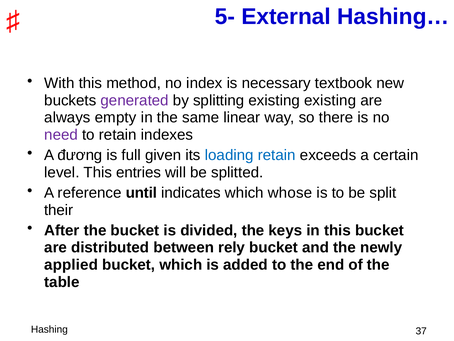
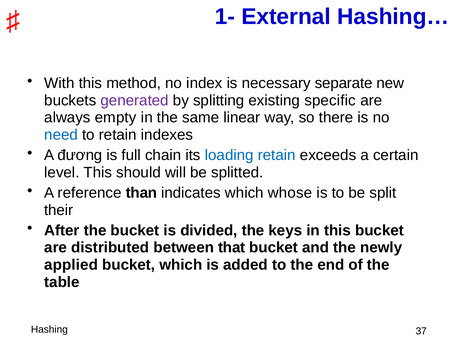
5-: 5- -> 1-
textbook: textbook -> separate
existing existing: existing -> specific
need colour: purple -> blue
given: given -> chain
entries: entries -> should
until: until -> than
rely: rely -> that
